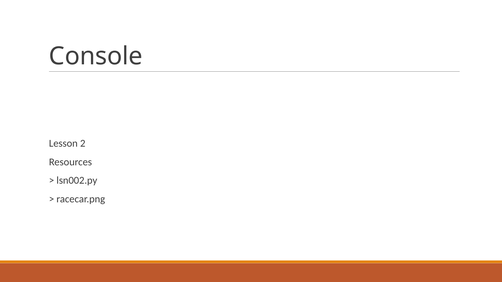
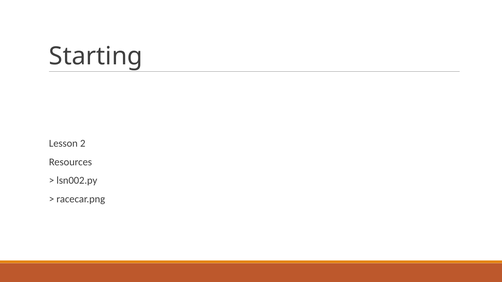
Console: Console -> Starting
